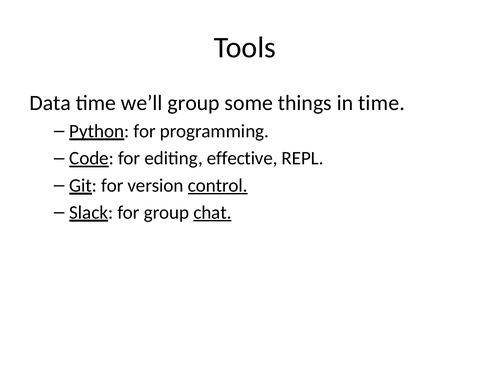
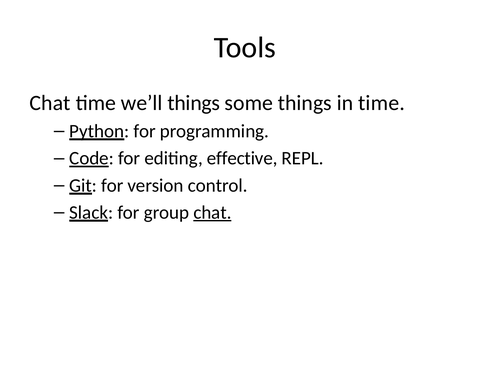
Data at (50, 103): Data -> Chat
we’ll group: group -> things
control underline: present -> none
